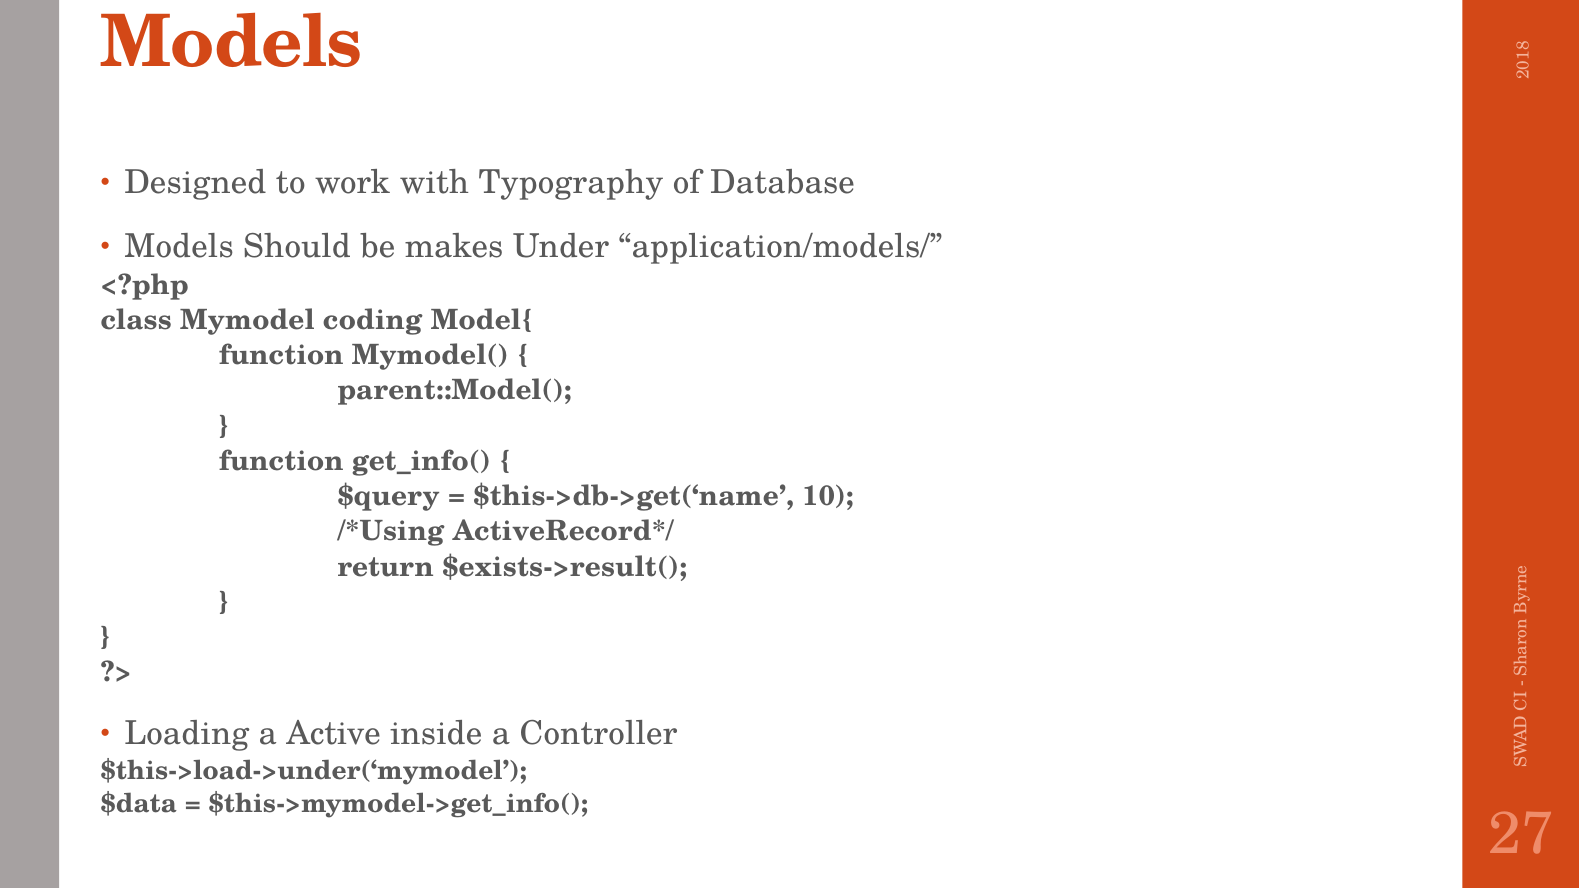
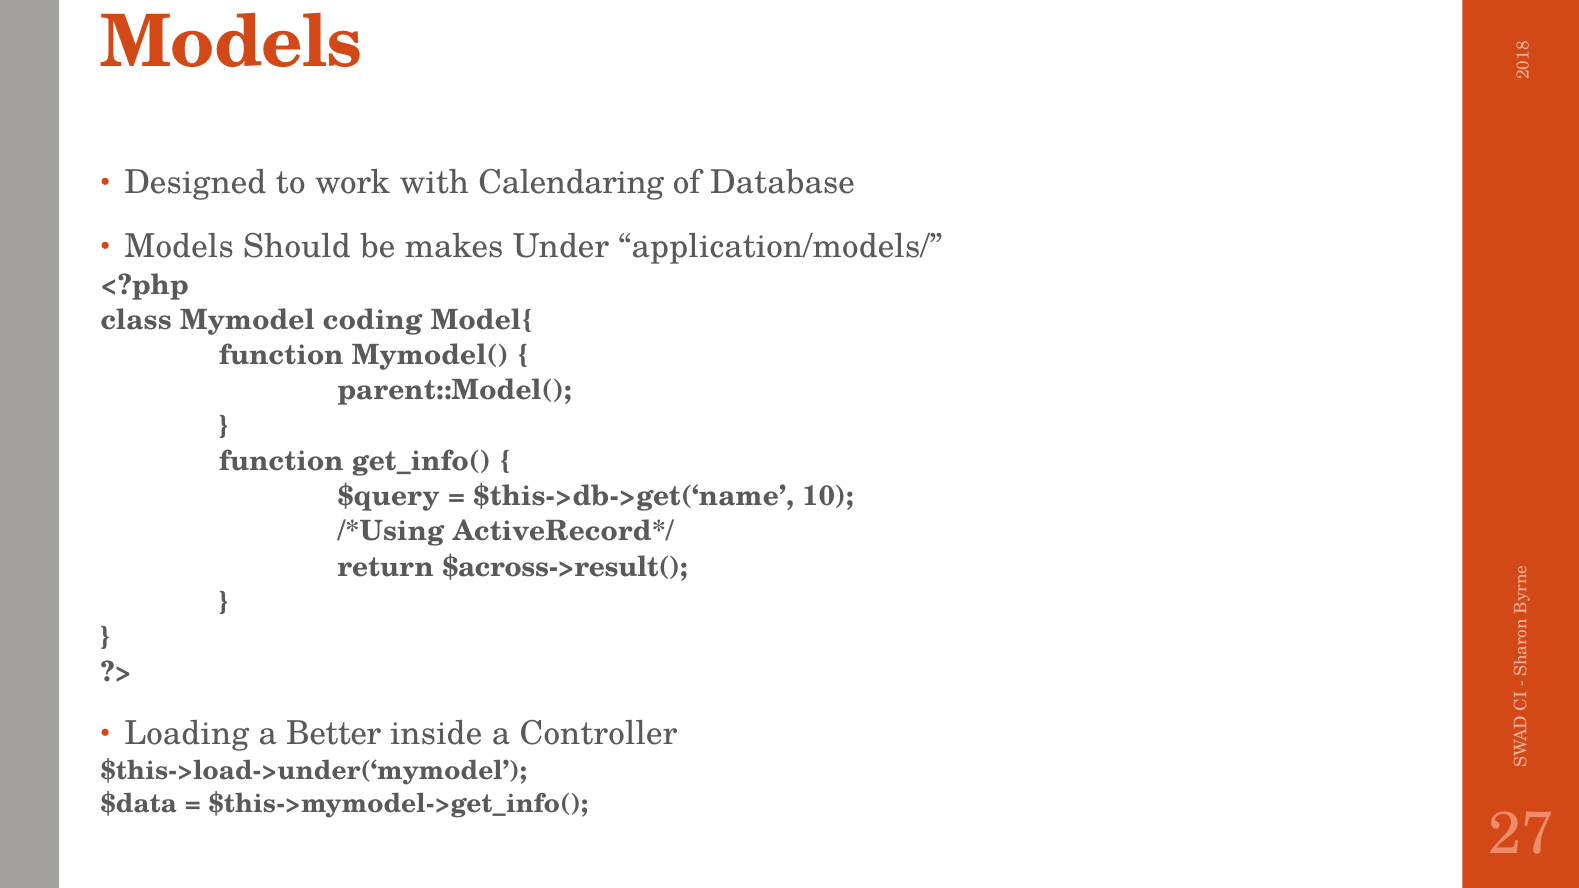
Typography: Typography -> Calendaring
$exists->result(: $exists->result( -> $across->result(
Active: Active -> Better
